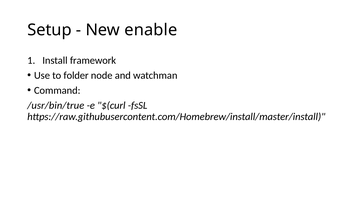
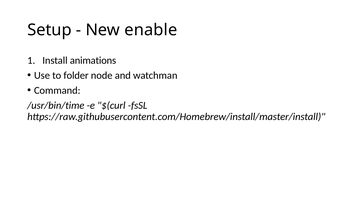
framework: framework -> animations
/usr/bin/true: /usr/bin/true -> /usr/bin/time
